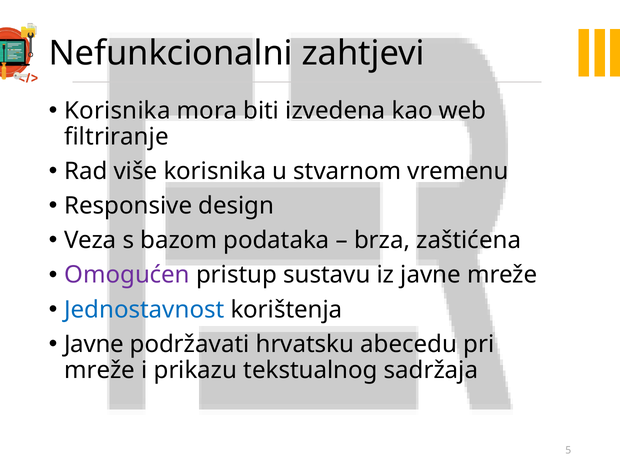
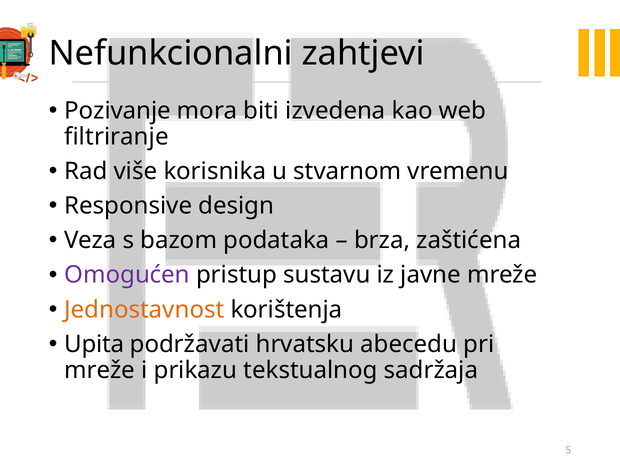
Korisnika at (117, 111): Korisnika -> Pozivanje
Jednostavnost colour: blue -> orange
Javne at (94, 344): Javne -> Upita
